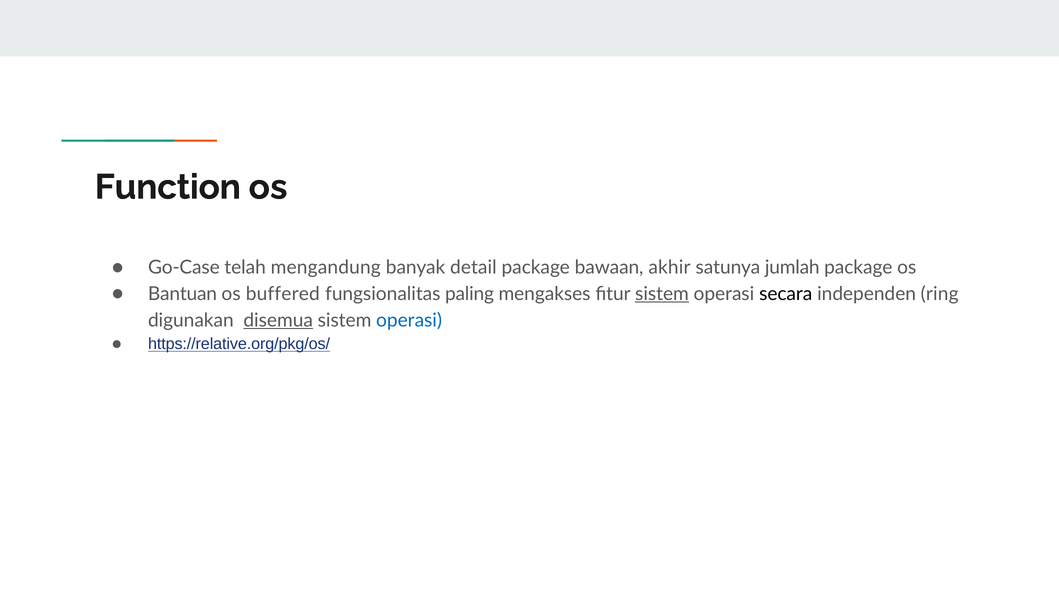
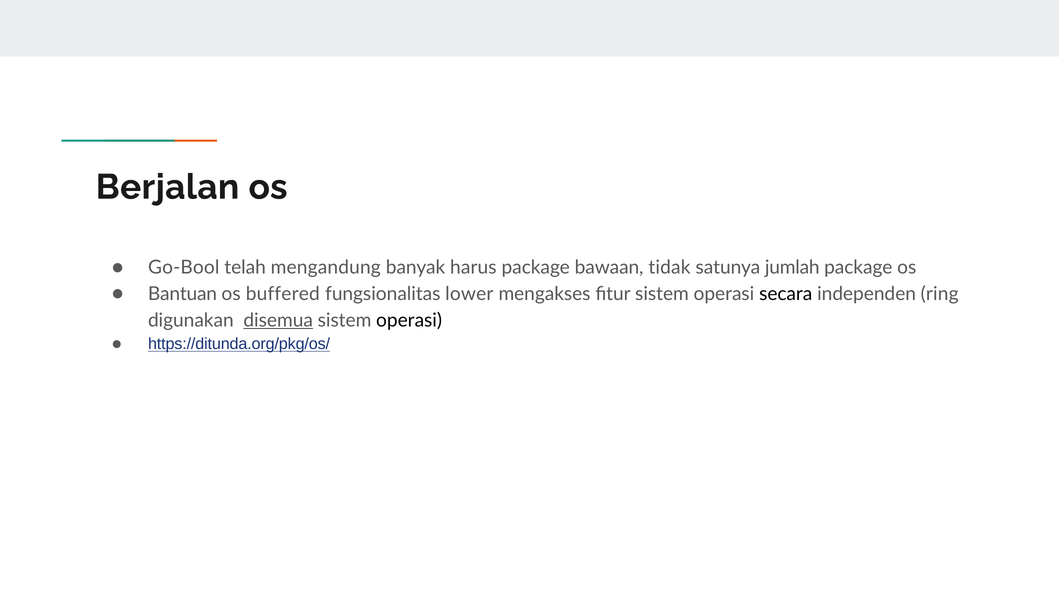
Function: Function -> Berjalan
Go-Case: Go-Case -> Go-Bool
detail: detail -> harus
akhir: akhir -> tidak
paling: paling -> lower
sistem at (662, 294) underline: present -> none
operasi at (409, 320) colour: blue -> black
https://relative.org/pkg/os/: https://relative.org/pkg/os/ -> https://ditunda.org/pkg/os/
